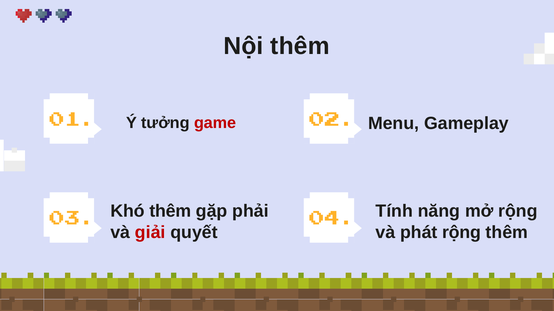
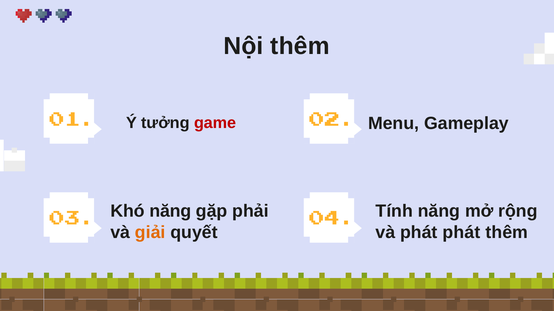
Khó thêm: thêm -> năng
giải colour: red -> orange
phát rộng: rộng -> phát
